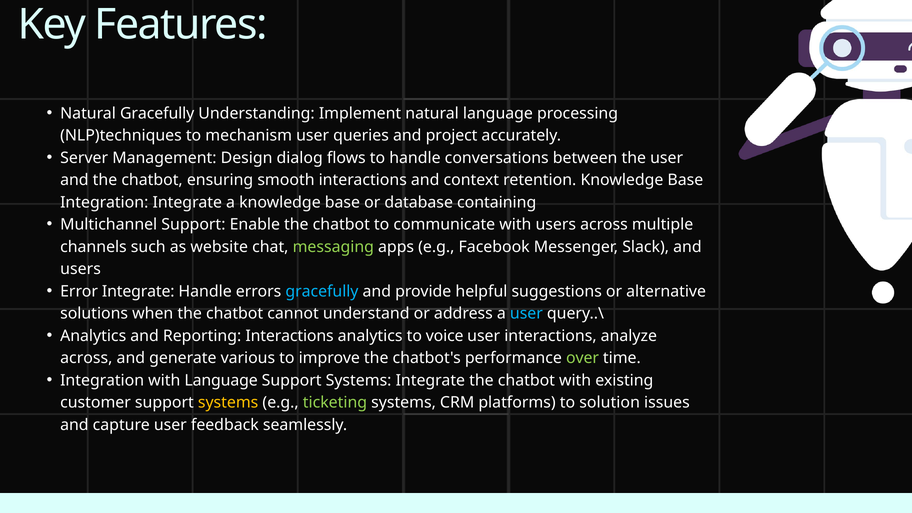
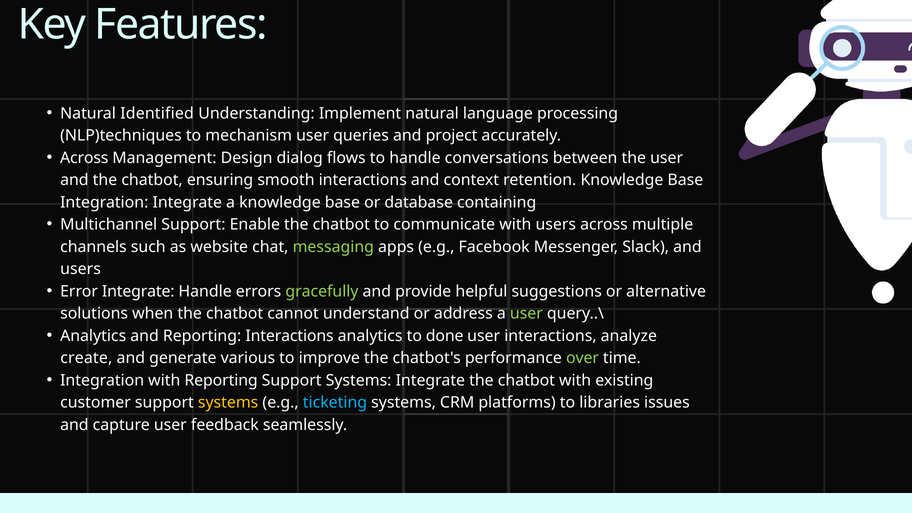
Natural Gracefully: Gracefully -> Identified
Server at (84, 158): Server -> Across
gracefully at (322, 291) colour: light blue -> light green
user at (526, 314) colour: light blue -> light green
voice: voice -> done
across at (86, 358): across -> create
with Language: Language -> Reporting
ticketing colour: light green -> light blue
solution: solution -> libraries
